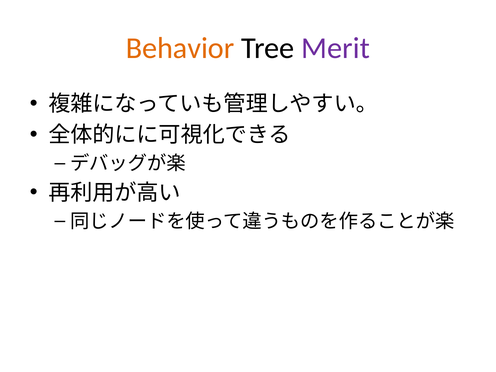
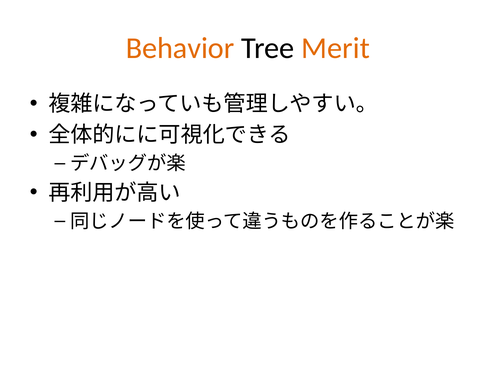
Merit colour: purple -> orange
